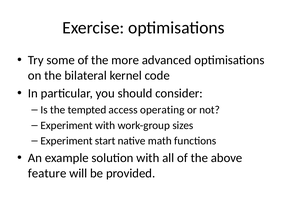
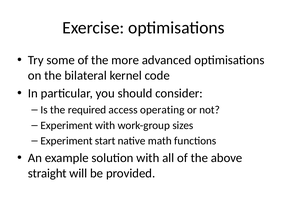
tempted: tempted -> required
feature: feature -> straight
